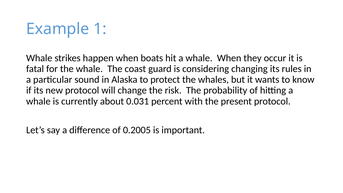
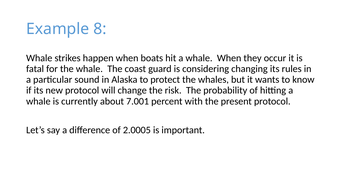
1: 1 -> 8
0.031: 0.031 -> 7.001
0.2005: 0.2005 -> 2.0005
